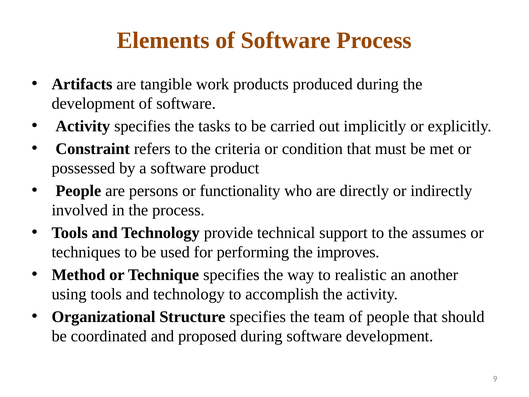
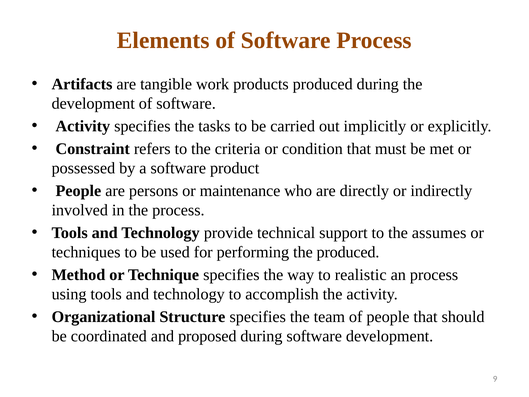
functionality: functionality -> maintenance
the improves: improves -> produced
an another: another -> process
